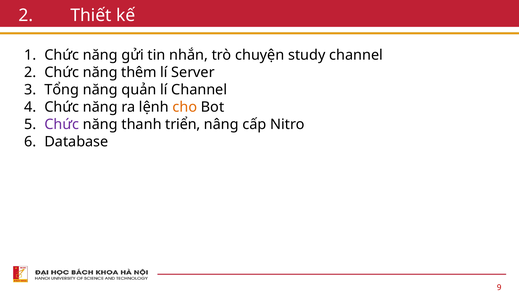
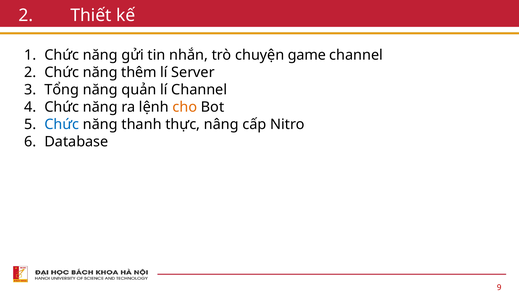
study: study -> game
Chức at (62, 124) colour: purple -> blue
triển: triển -> thực
